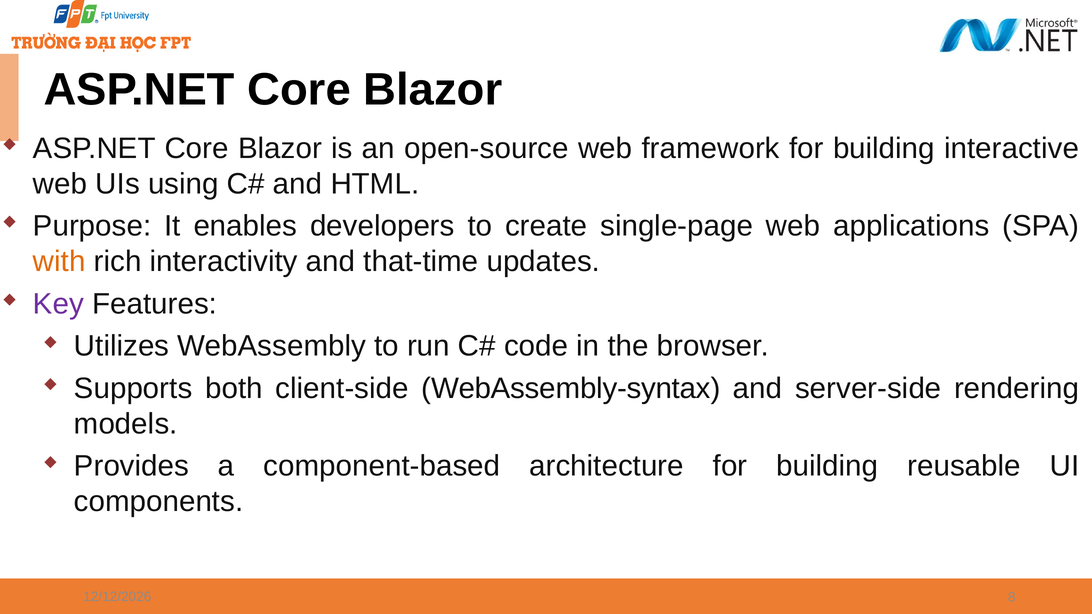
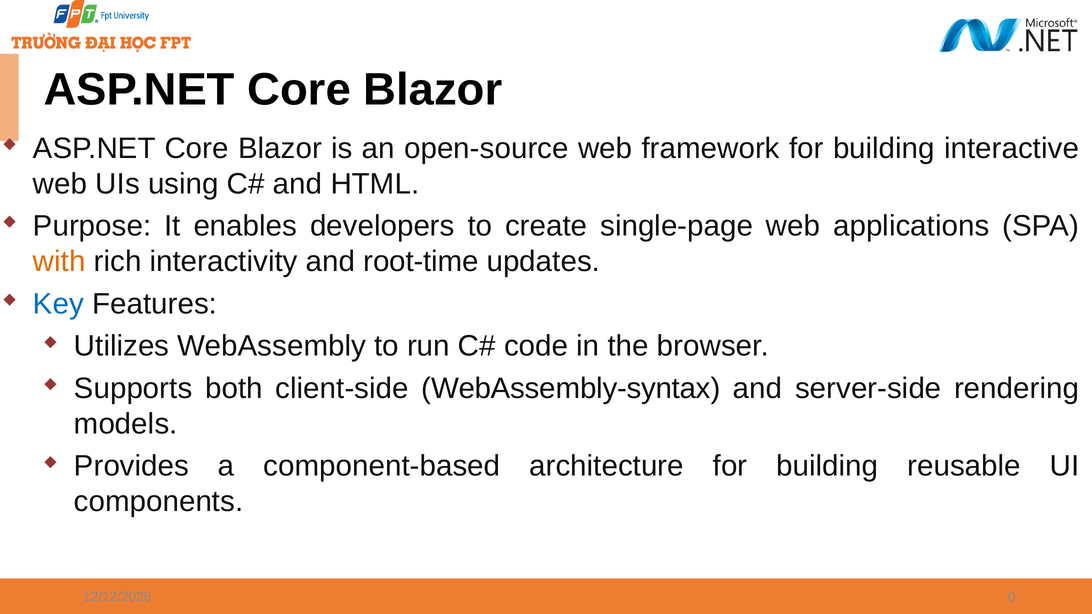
that-time: that-time -> root-time
Key colour: purple -> blue
8: 8 -> 0
